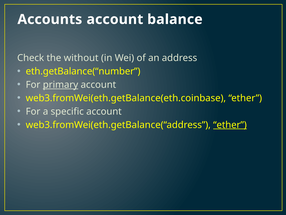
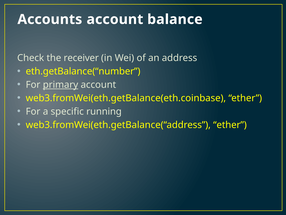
without: without -> receiver
specific account: account -> running
ether at (230, 125) underline: present -> none
